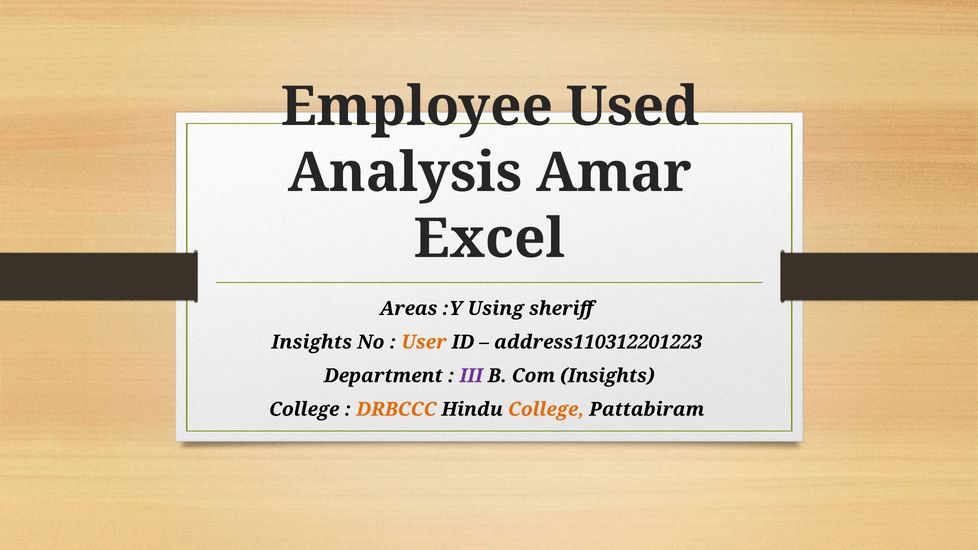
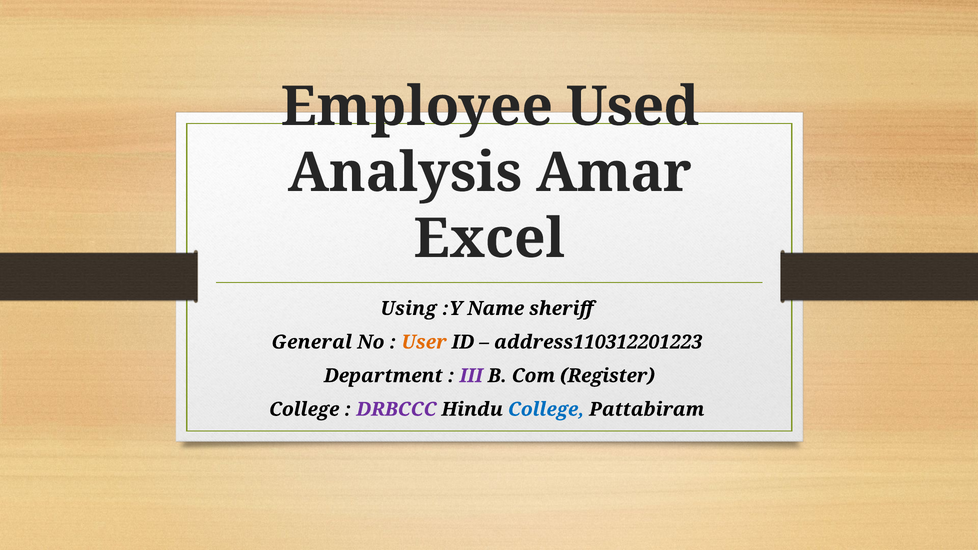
Areas: Areas -> Using
Using: Using -> Name
Insights at (312, 342): Insights -> General
Com Insights: Insights -> Register
DRBCCC colour: orange -> purple
College at (546, 409) colour: orange -> blue
